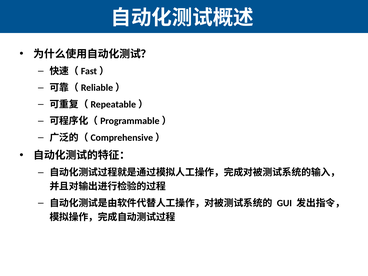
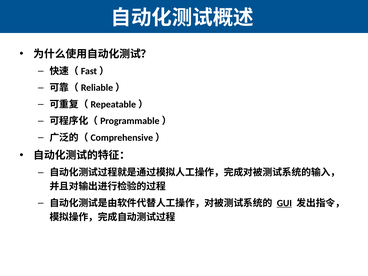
GUI underline: none -> present
